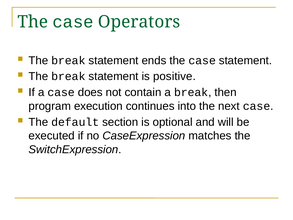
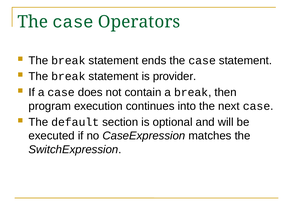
positive: positive -> provider
